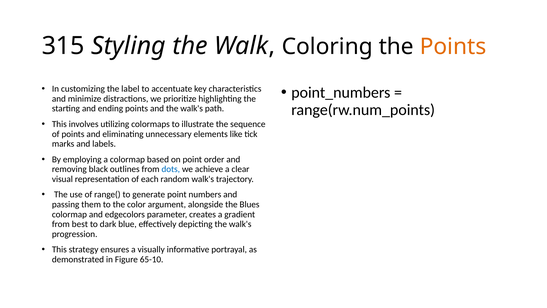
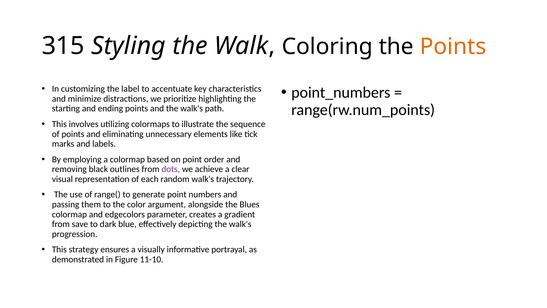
dots colour: blue -> purple
best: best -> save
65-10: 65-10 -> 11-10
